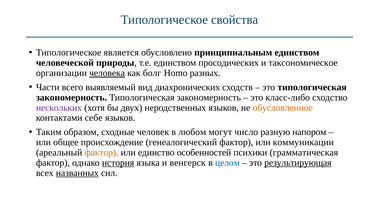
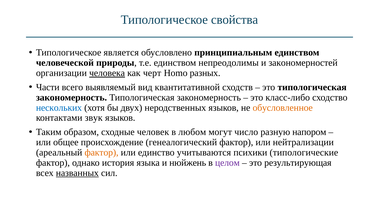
просодических: просодических -> непреодолимы
таксономическое: таксономическое -> закономерностей
болг: болг -> черт
диахронических: диахронических -> квантитативной
нескольких colour: purple -> blue
себе: себе -> звук
коммуникации: коммуникации -> нейтрализации
особенностей: особенностей -> учитываются
грамматическая: грамматическая -> типологические
история underline: present -> none
венгерск: венгерск -> нюйжень
целом colour: blue -> purple
результирующая underline: present -> none
